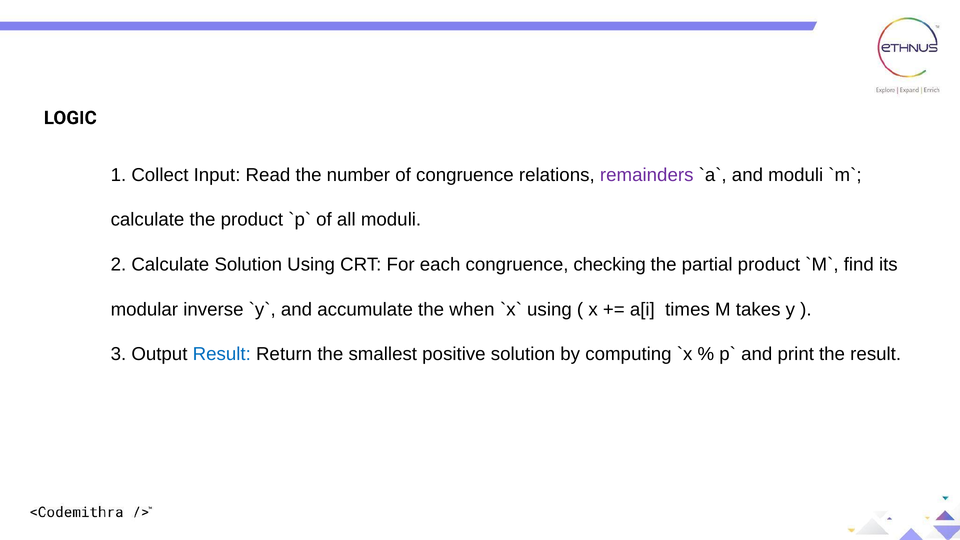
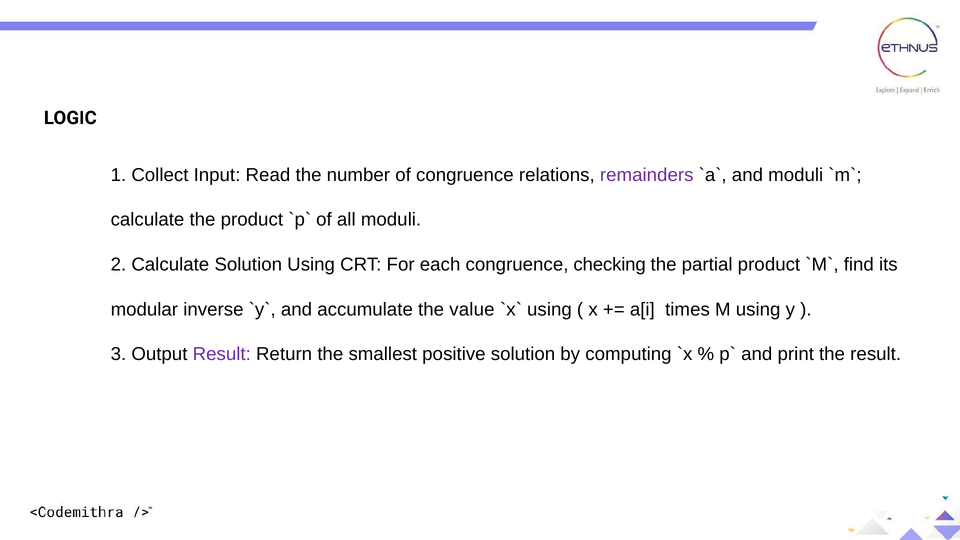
when: when -> value
M takes: takes -> using
Result at (222, 354) colour: blue -> purple
